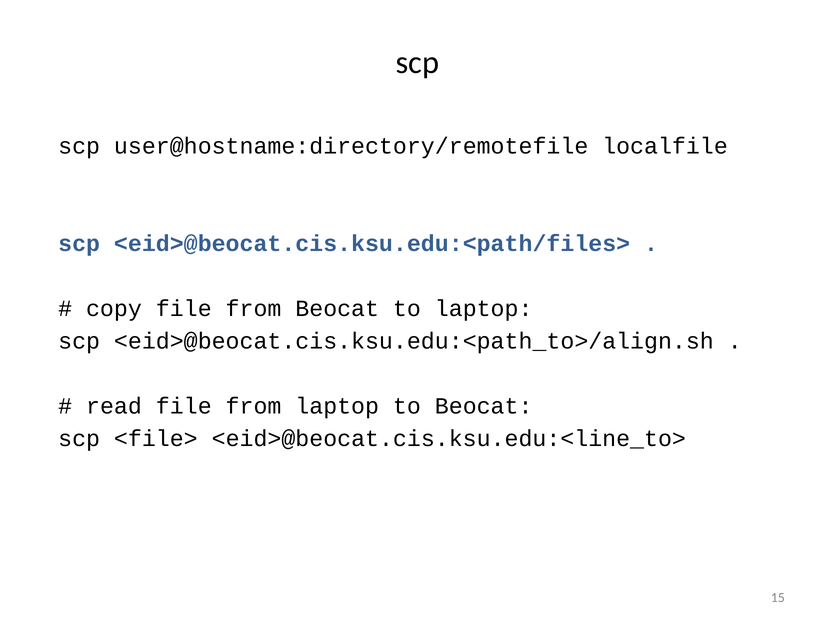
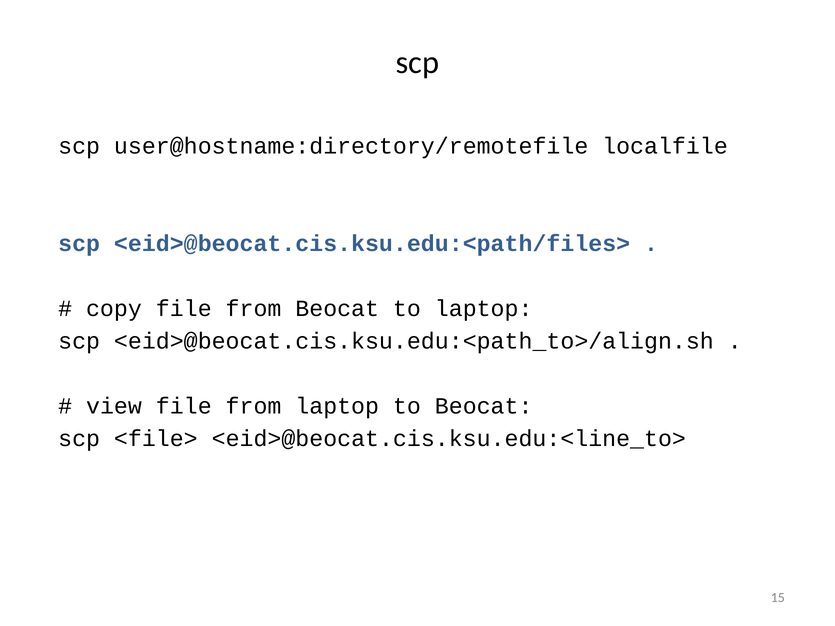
read: read -> view
